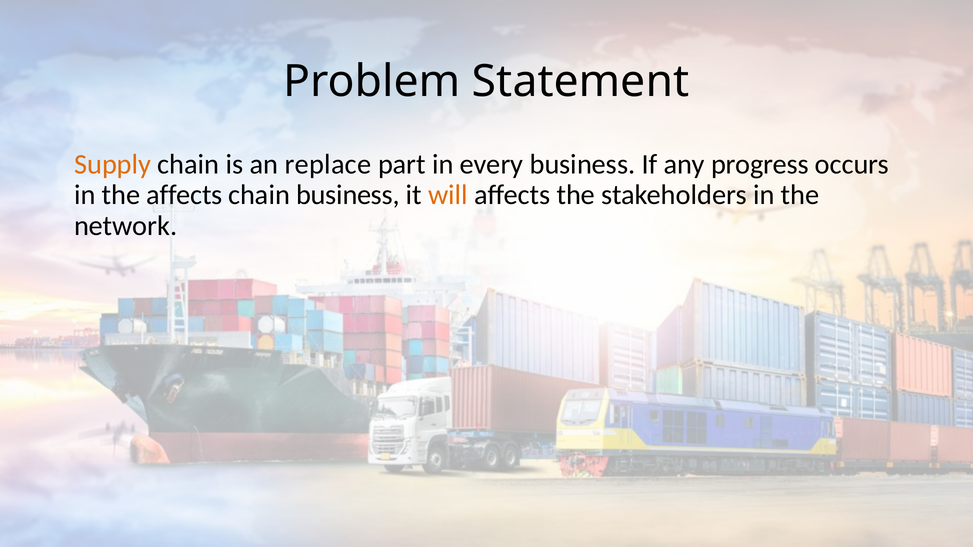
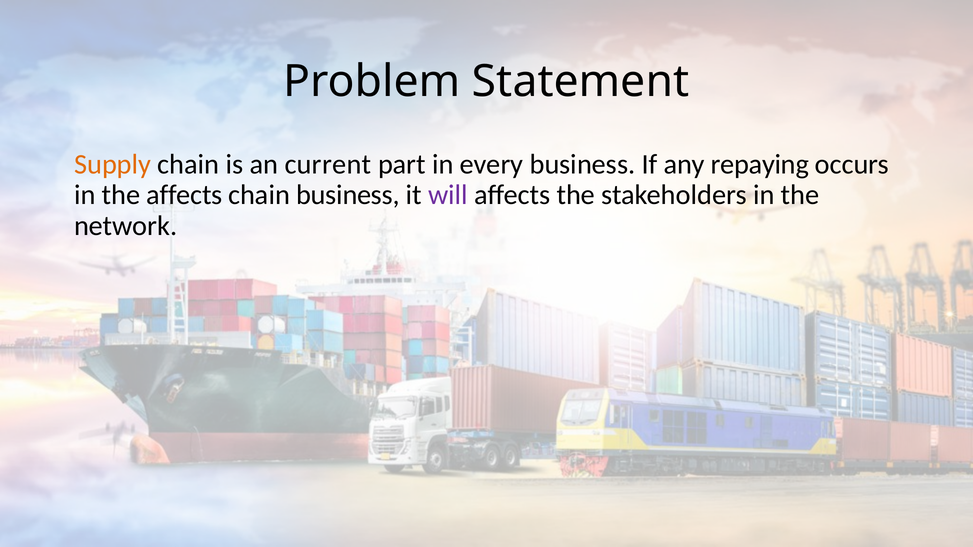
replace: replace -> current
progress: progress -> repaying
will colour: orange -> purple
